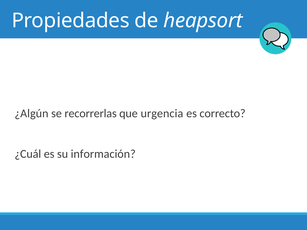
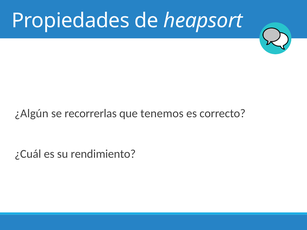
urgencia: urgencia -> tenemos
información: información -> rendimiento
